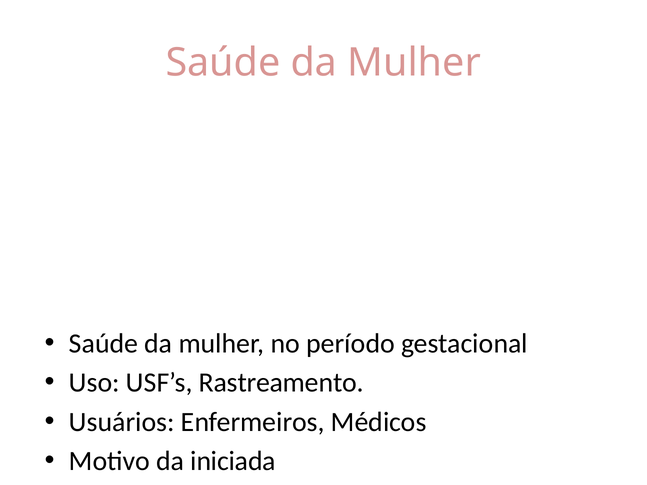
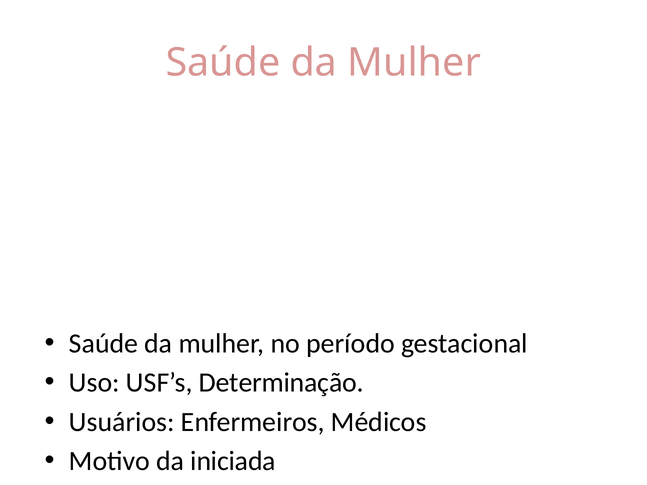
Rastreamento: Rastreamento -> Determinação
